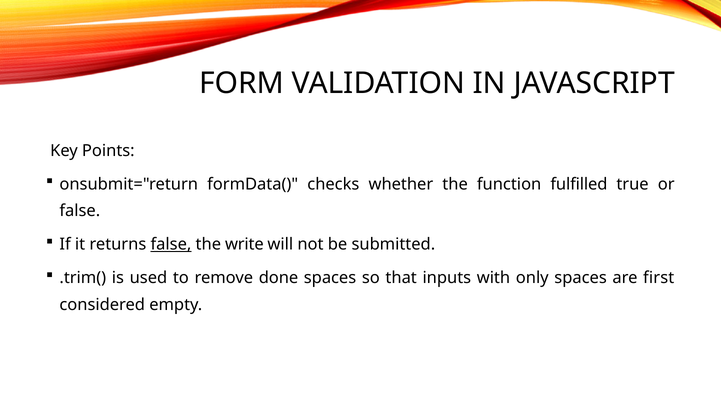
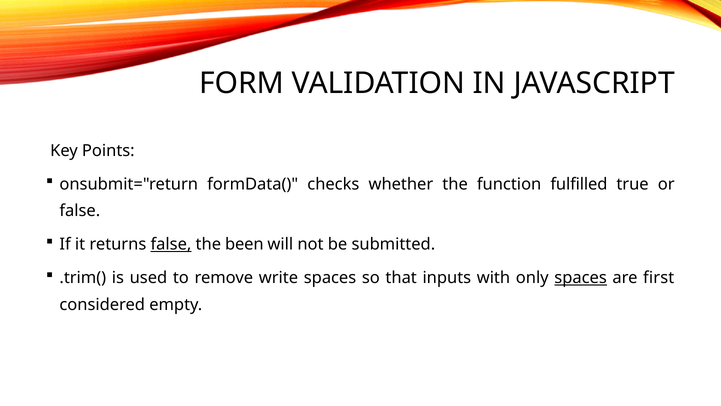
write: write -> been
done: done -> write
spaces at (581, 278) underline: none -> present
